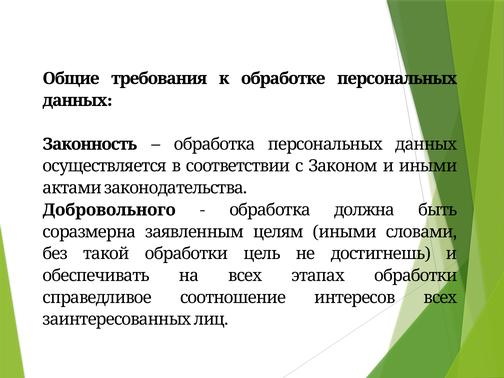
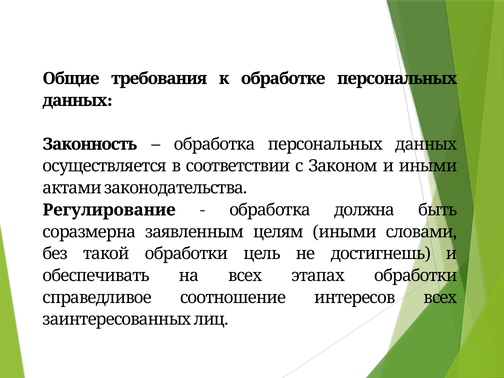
Добровольного: Добровольного -> Регулирование
